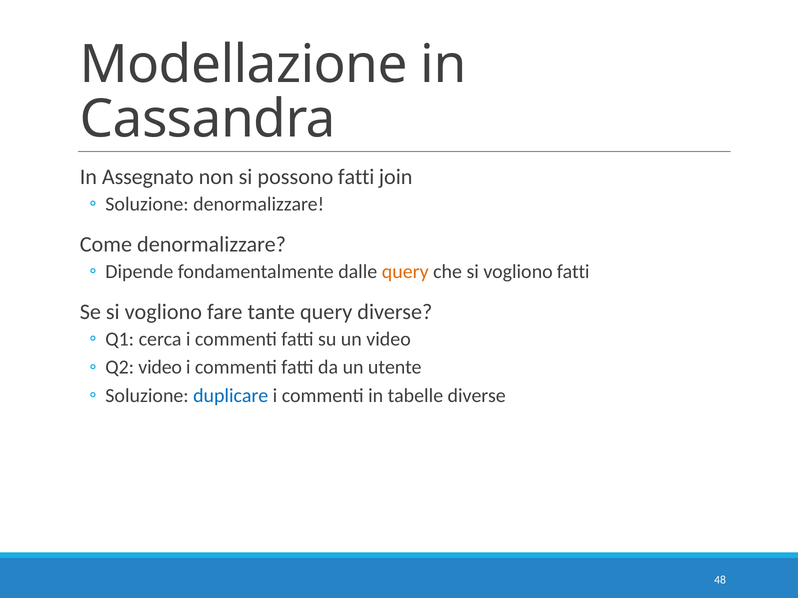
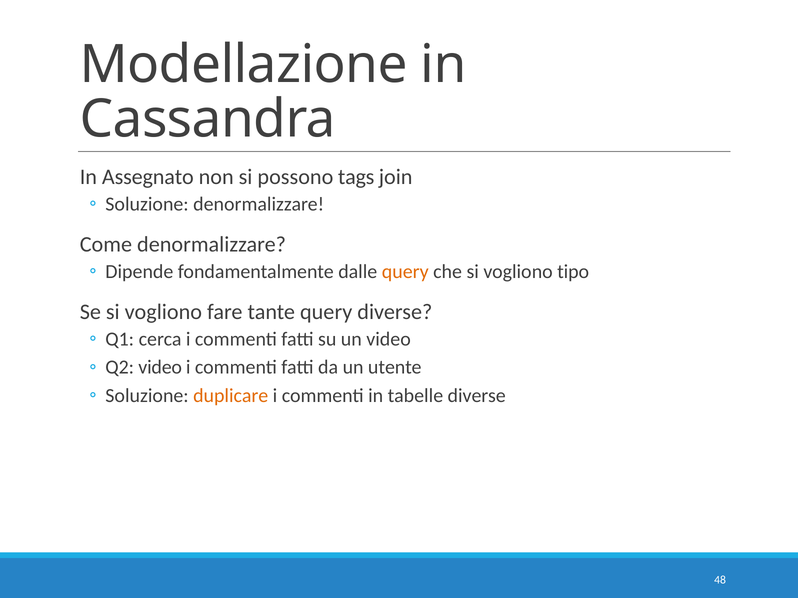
possono fatti: fatti -> tags
vogliono fatti: fatti -> tipo
duplicare colour: blue -> orange
